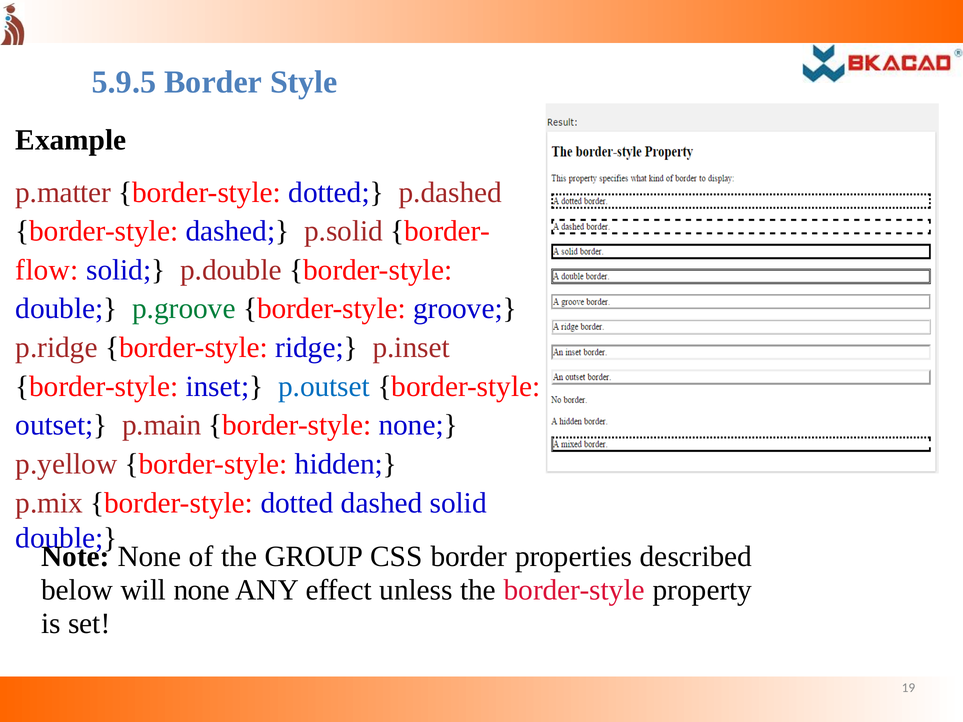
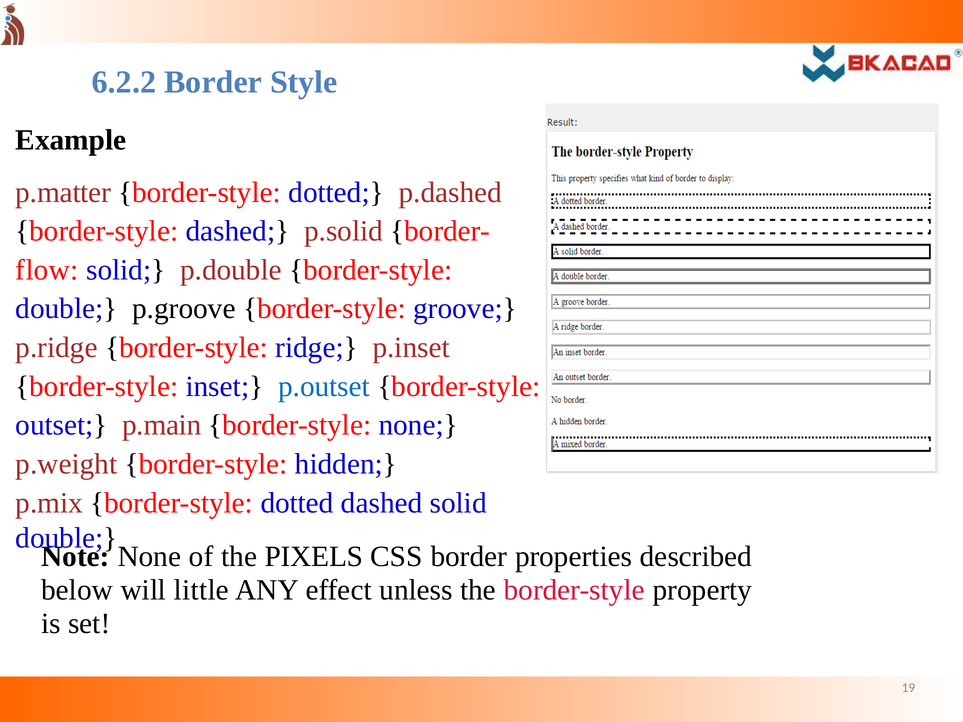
5.9.5: 5.9.5 -> 6.2.2
p.groove colour: green -> black
p.yellow: p.yellow -> p.weight
GROUP: GROUP -> PIXELS
will none: none -> little
